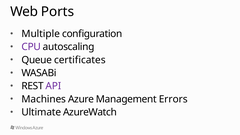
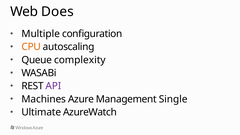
Ports: Ports -> Does
CPU colour: purple -> orange
certificates: certificates -> complexity
Errors: Errors -> Single
